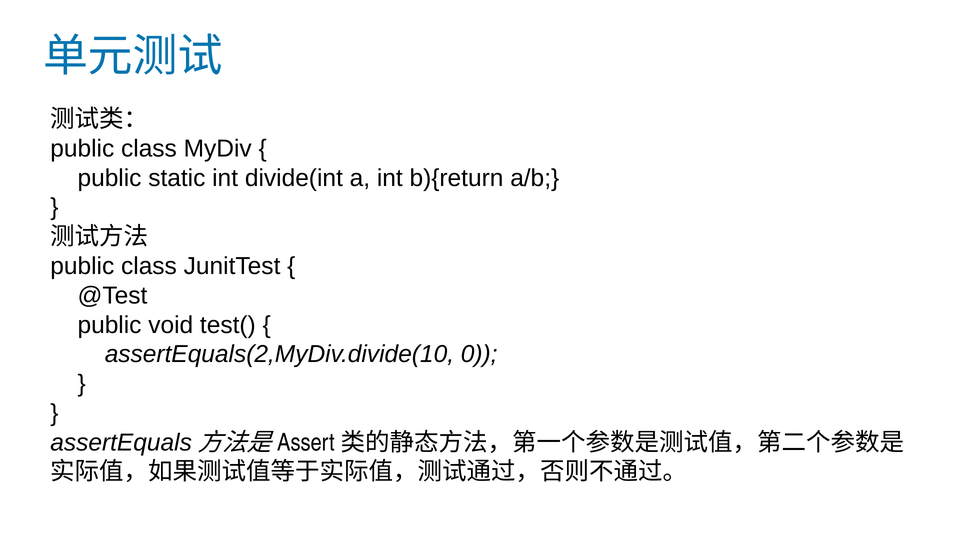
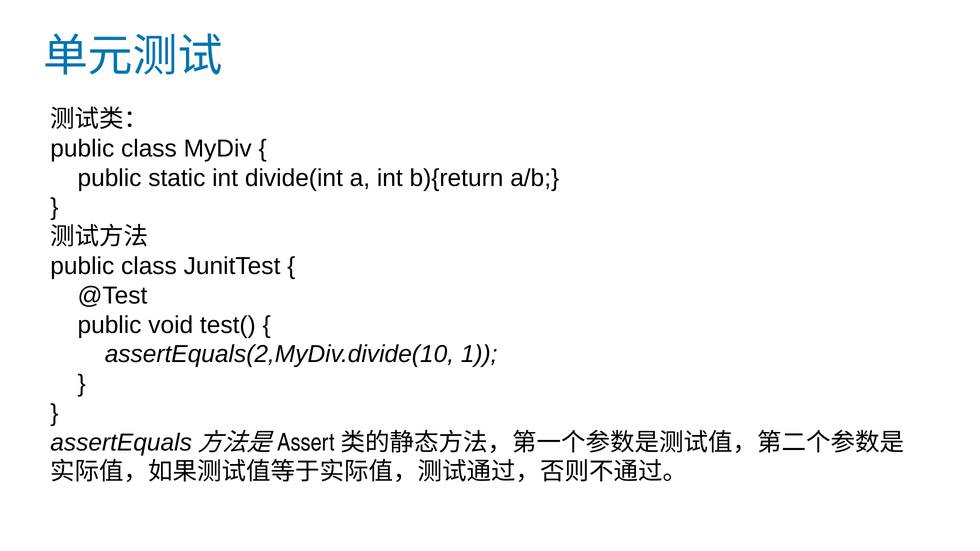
0: 0 -> 1
